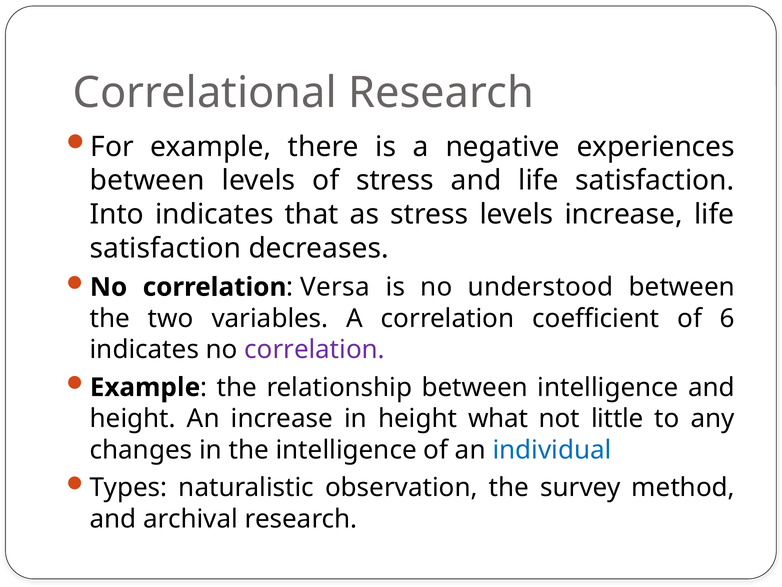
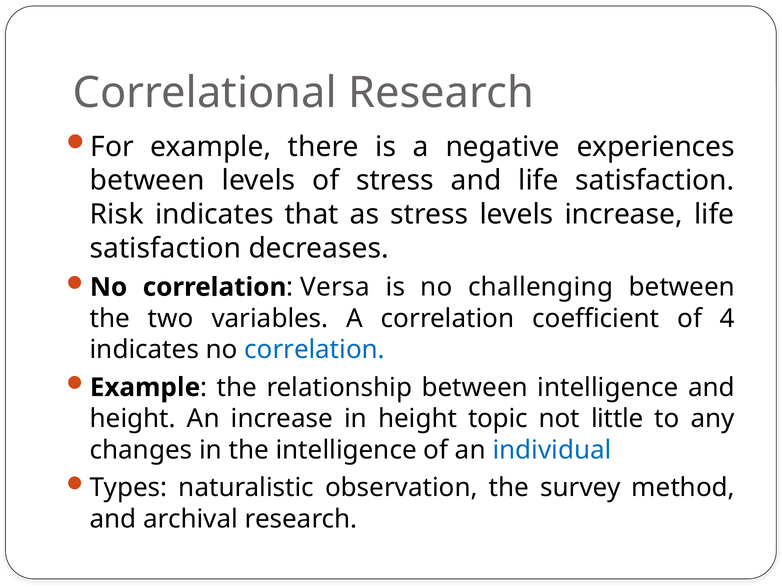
Into: Into -> Risk
understood: understood -> challenging
6: 6 -> 4
correlation at (315, 349) colour: purple -> blue
what: what -> topic
